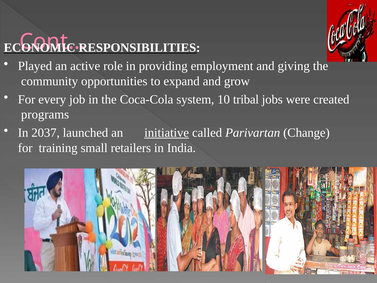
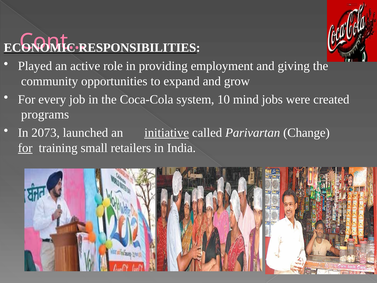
tribal: tribal -> mind
2037: 2037 -> 2073
for at (25, 148) underline: none -> present
